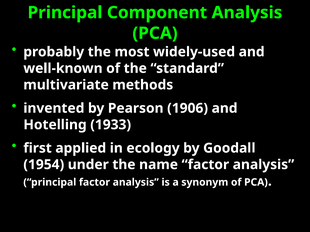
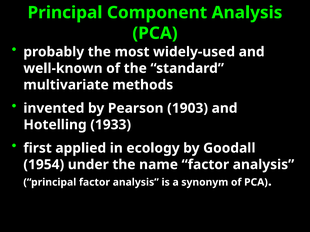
1906: 1906 -> 1903
